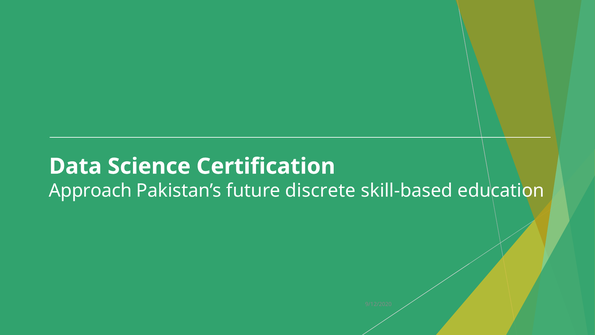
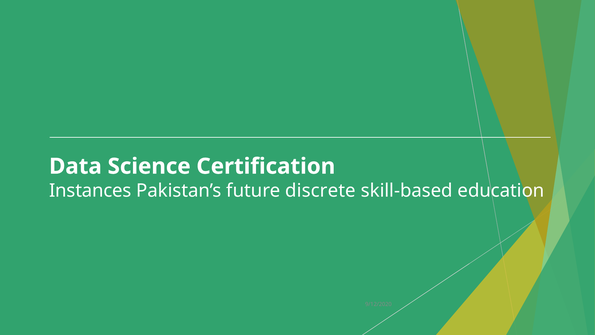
Approach: Approach -> Instances
